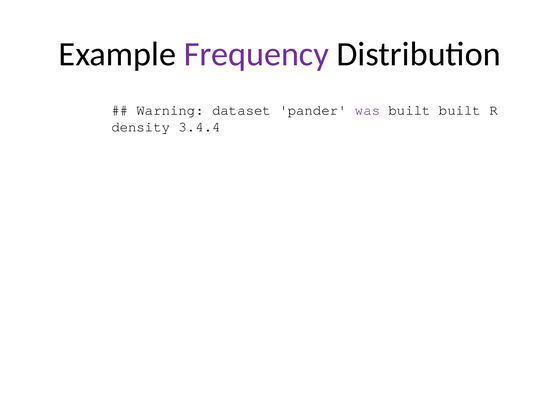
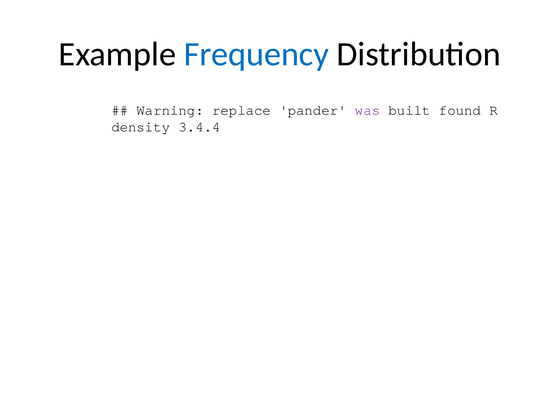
Frequency colour: purple -> blue
dataset: dataset -> replace
built built: built -> found
